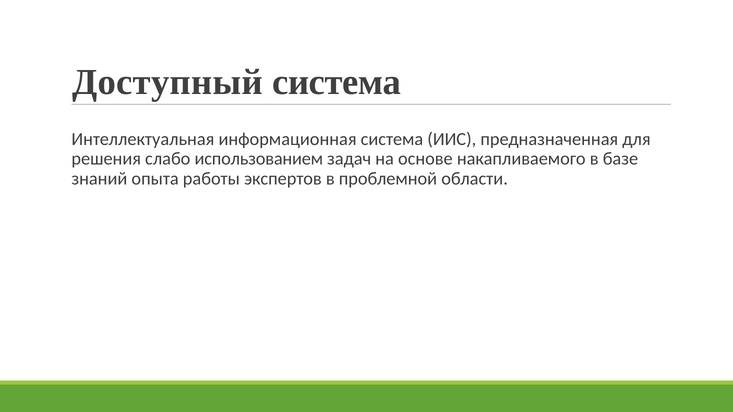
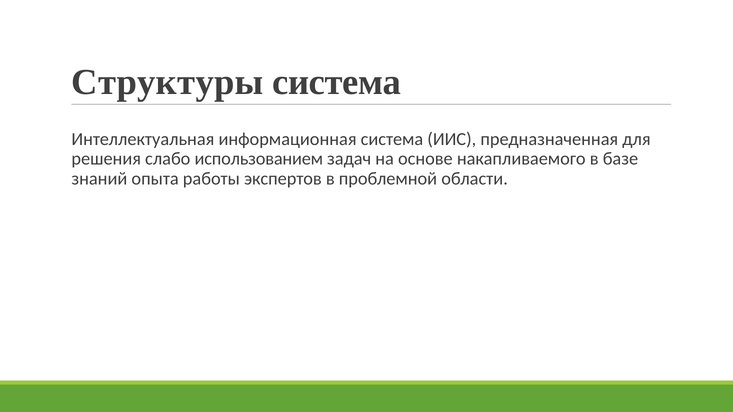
Доступный: Доступный -> Структуры
